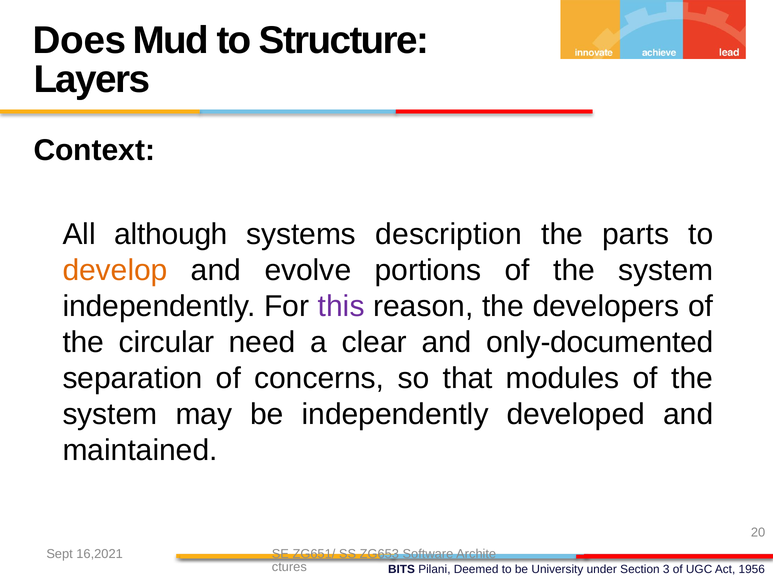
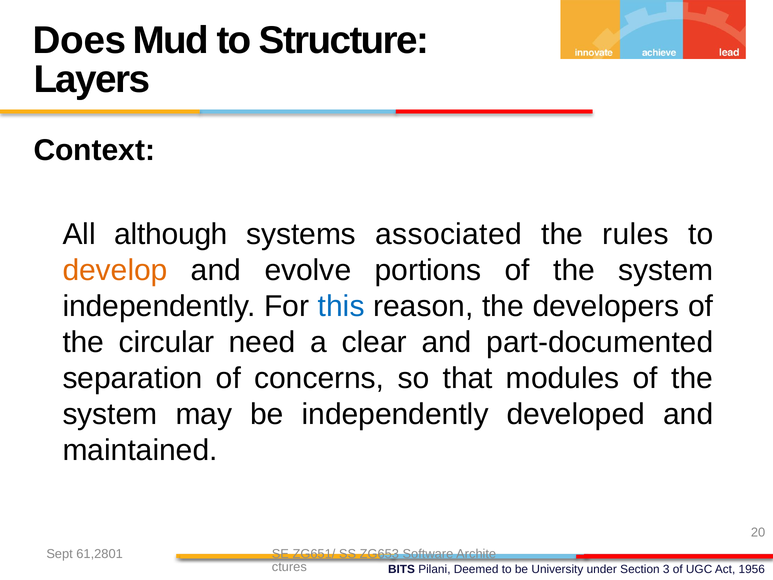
description: description -> associated
parts: parts -> rules
this colour: purple -> blue
only-documented: only-documented -> part-documented
16,2021: 16,2021 -> 61,2801
